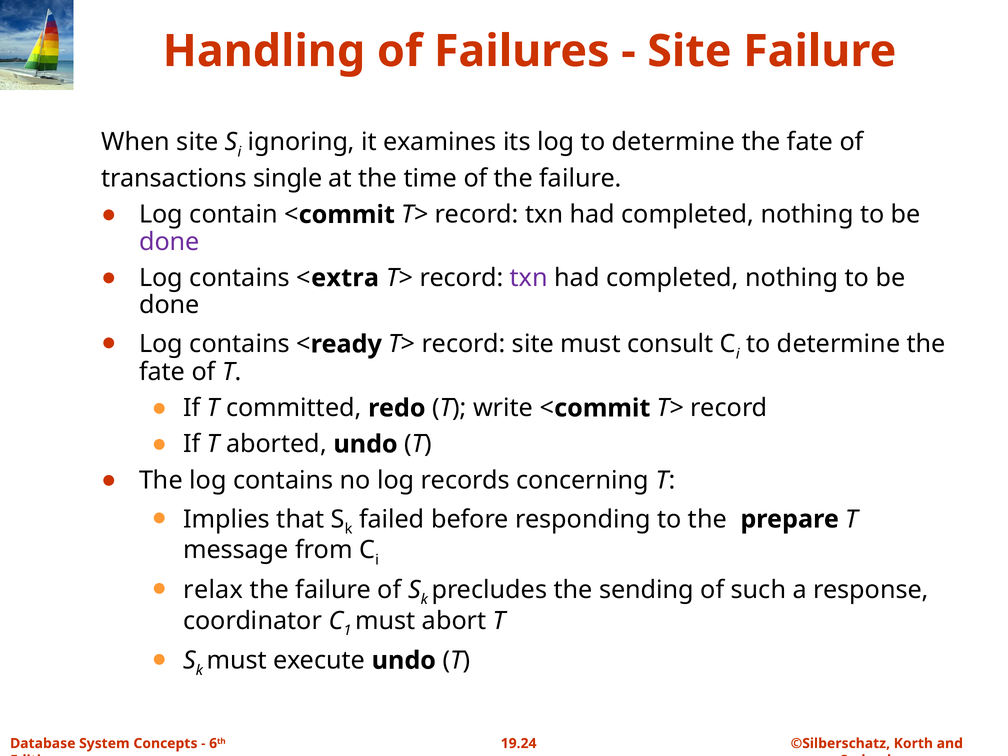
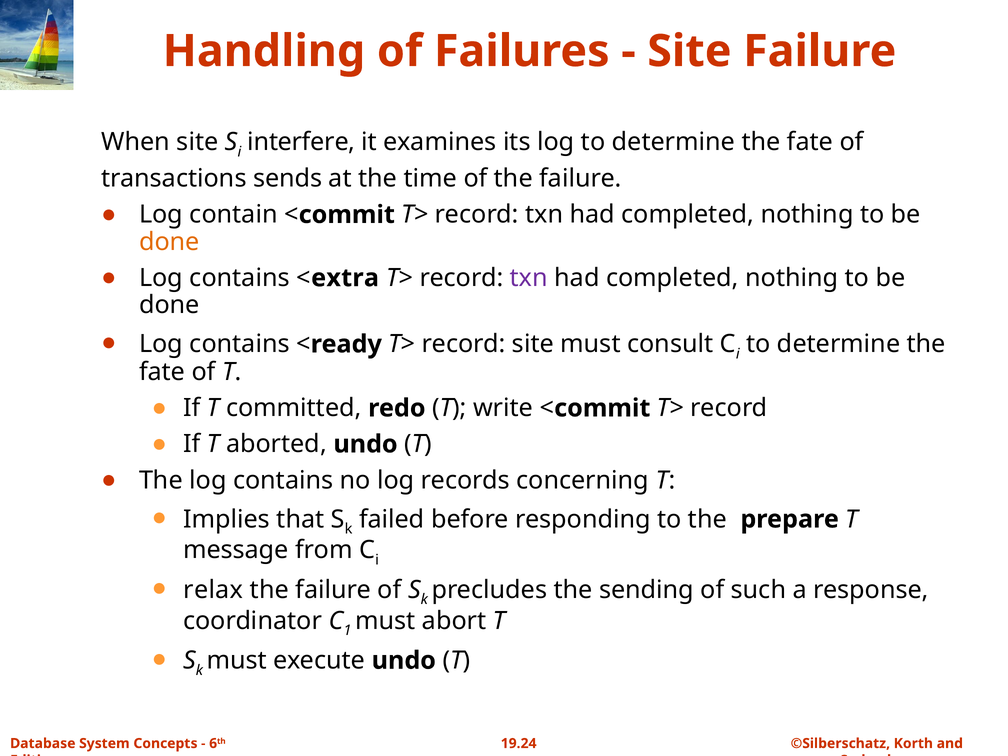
ignoring: ignoring -> interfere
single: single -> sends
done at (169, 242) colour: purple -> orange
